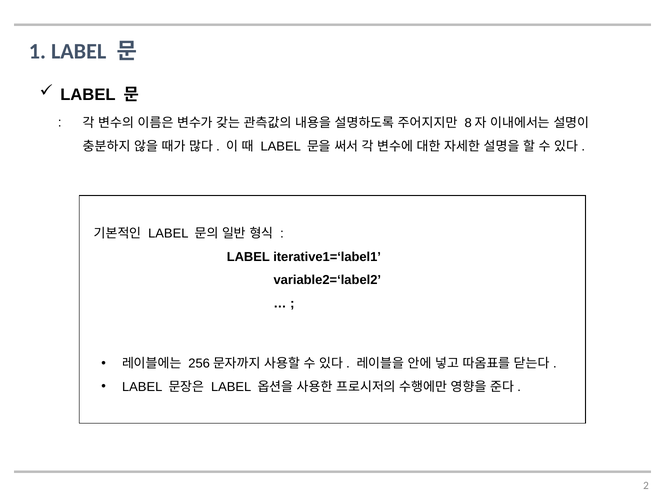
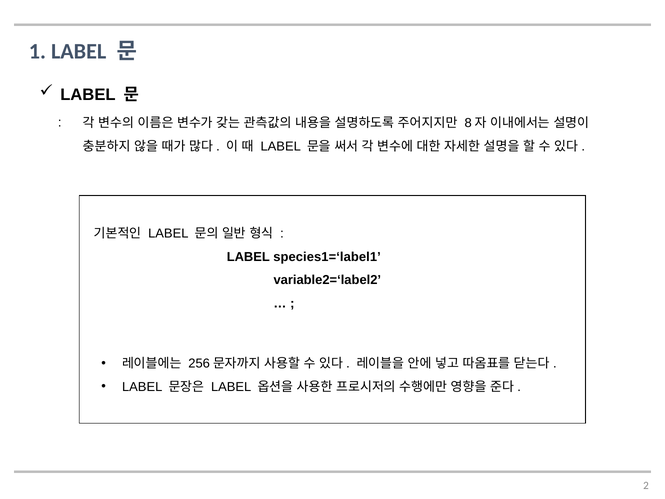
iterative1=‘label1: iterative1=‘label1 -> species1=‘label1
